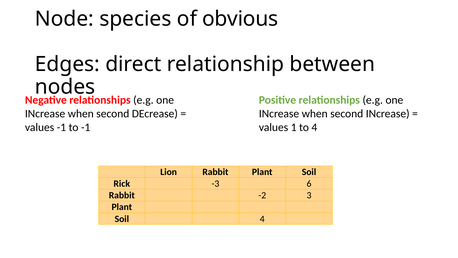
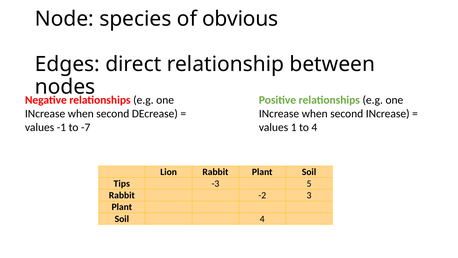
to -1: -1 -> -7
Rick: Rick -> Tips
6: 6 -> 5
